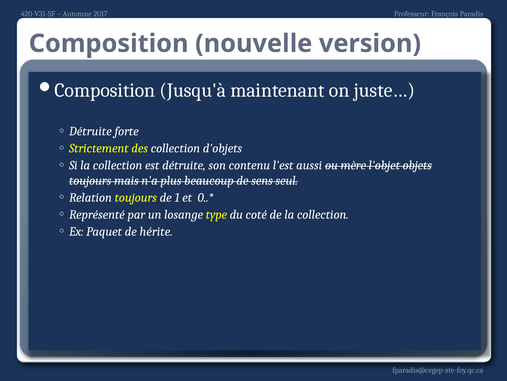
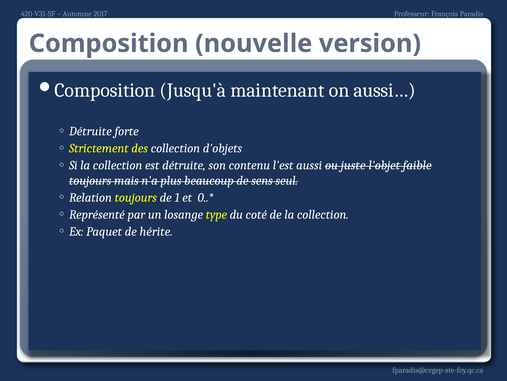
juste…: juste… -> aussi…
mère: mère -> juste
objets: objets -> faible
